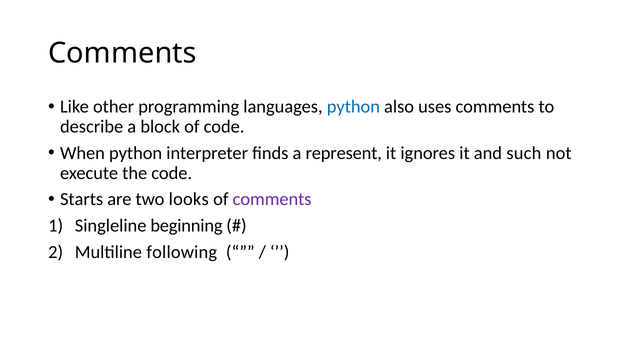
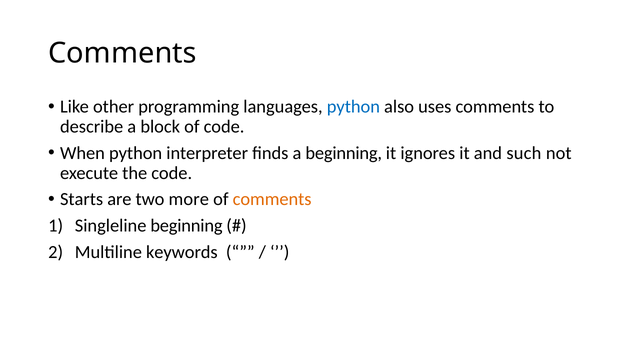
a represent: represent -> beginning
looks: looks -> more
comments at (272, 200) colour: purple -> orange
following: following -> keywords
